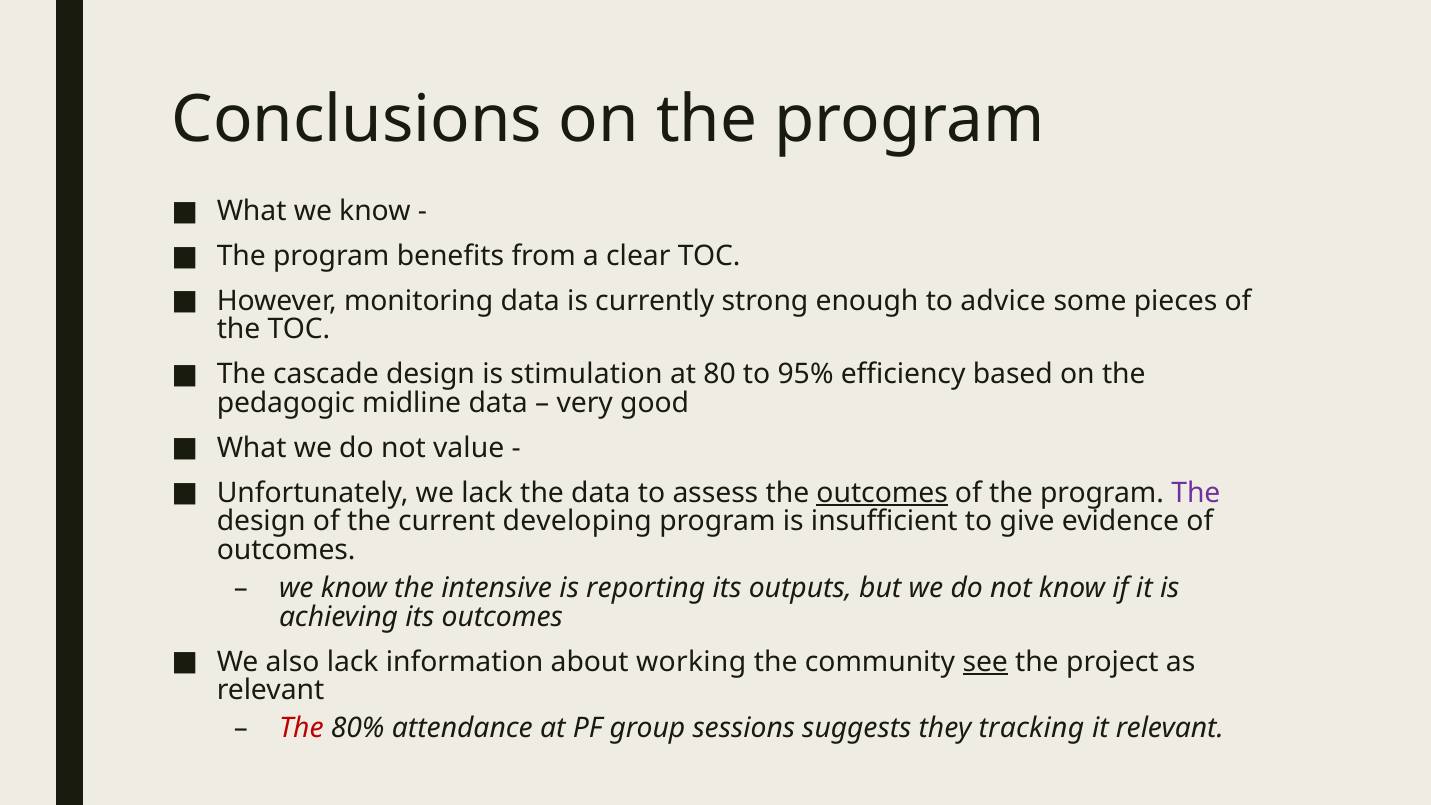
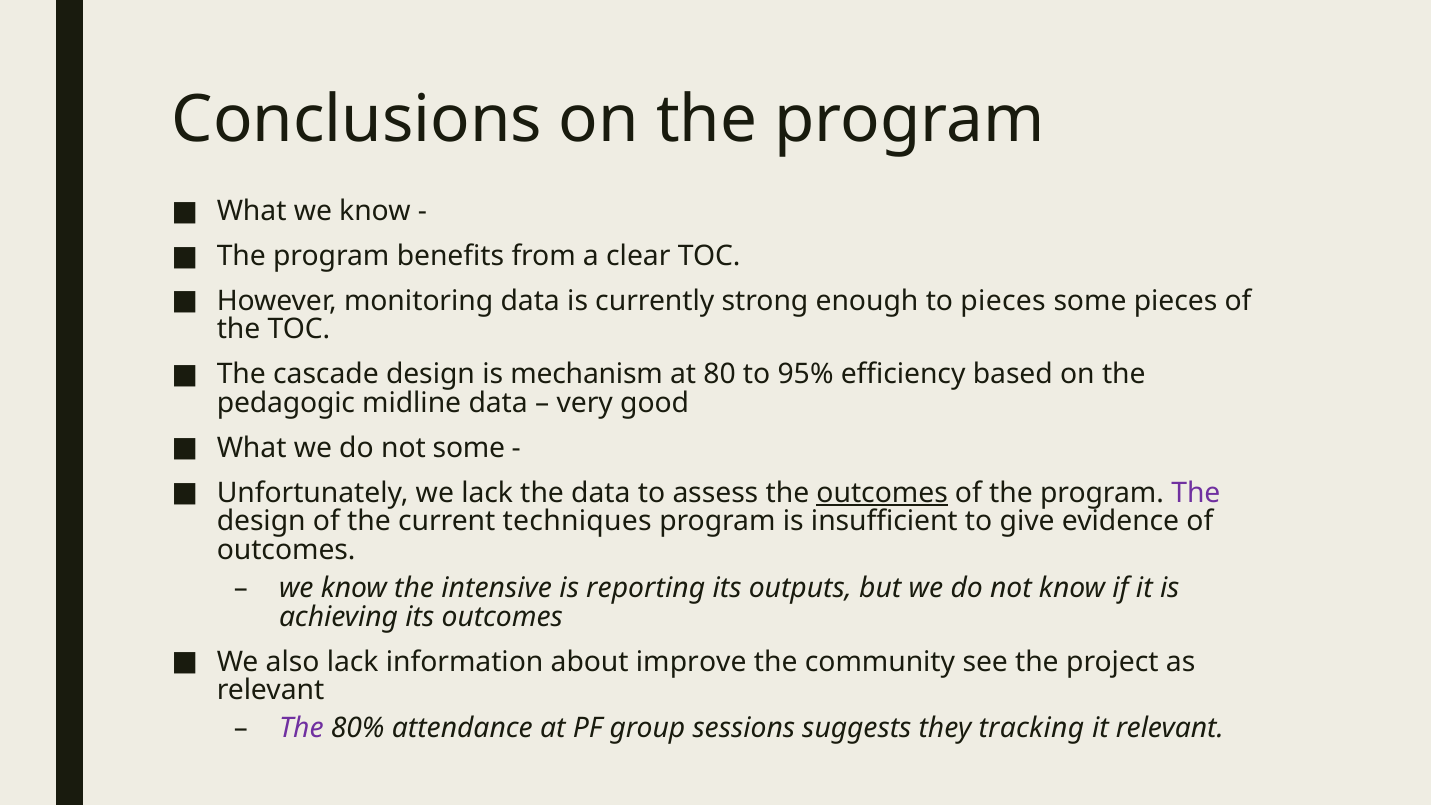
to advice: advice -> pieces
stimulation: stimulation -> mechanism
not value: value -> some
developing: developing -> techniques
working: working -> improve
see underline: present -> none
The at (301, 729) colour: red -> purple
